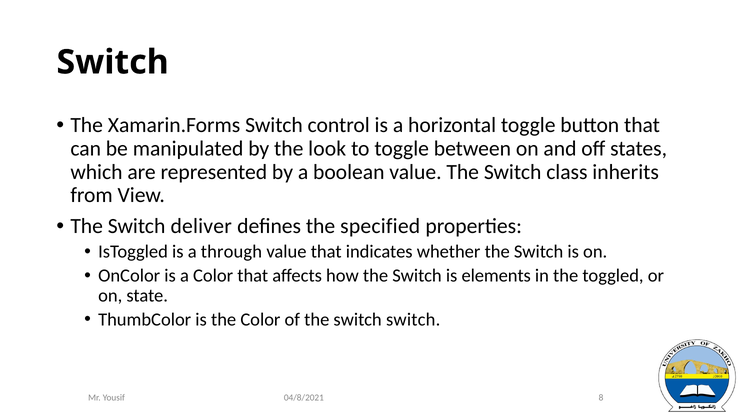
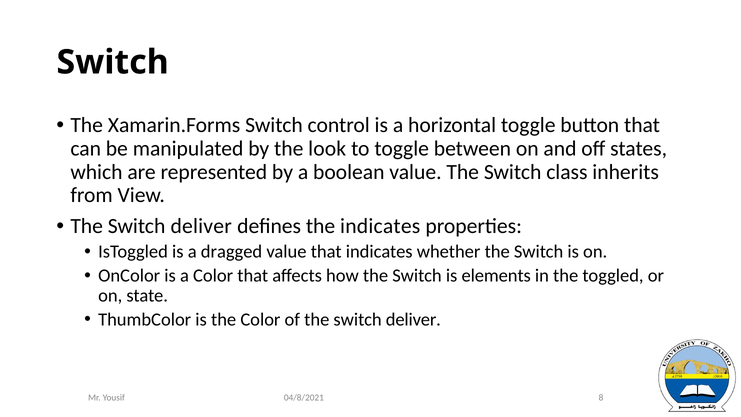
the specified: specified -> indicates
through: through -> dragged
of the switch switch: switch -> deliver
